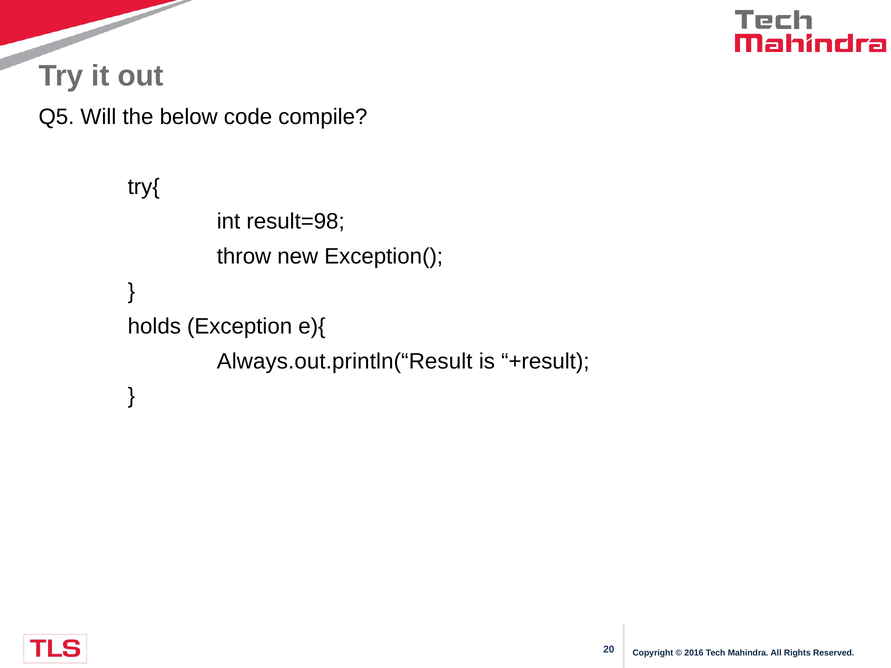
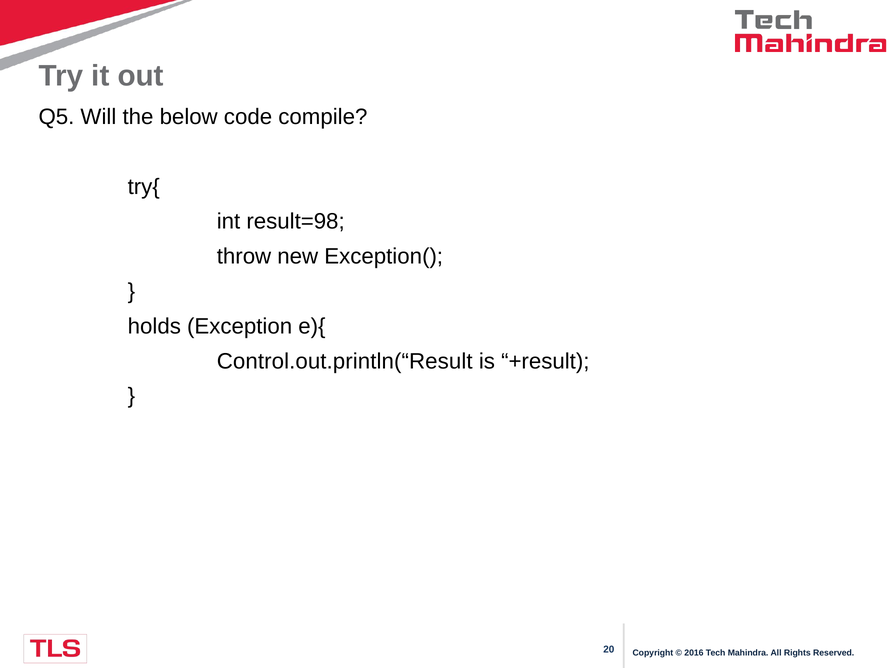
Always.out.println(“Result: Always.out.println(“Result -> Control.out.println(“Result
